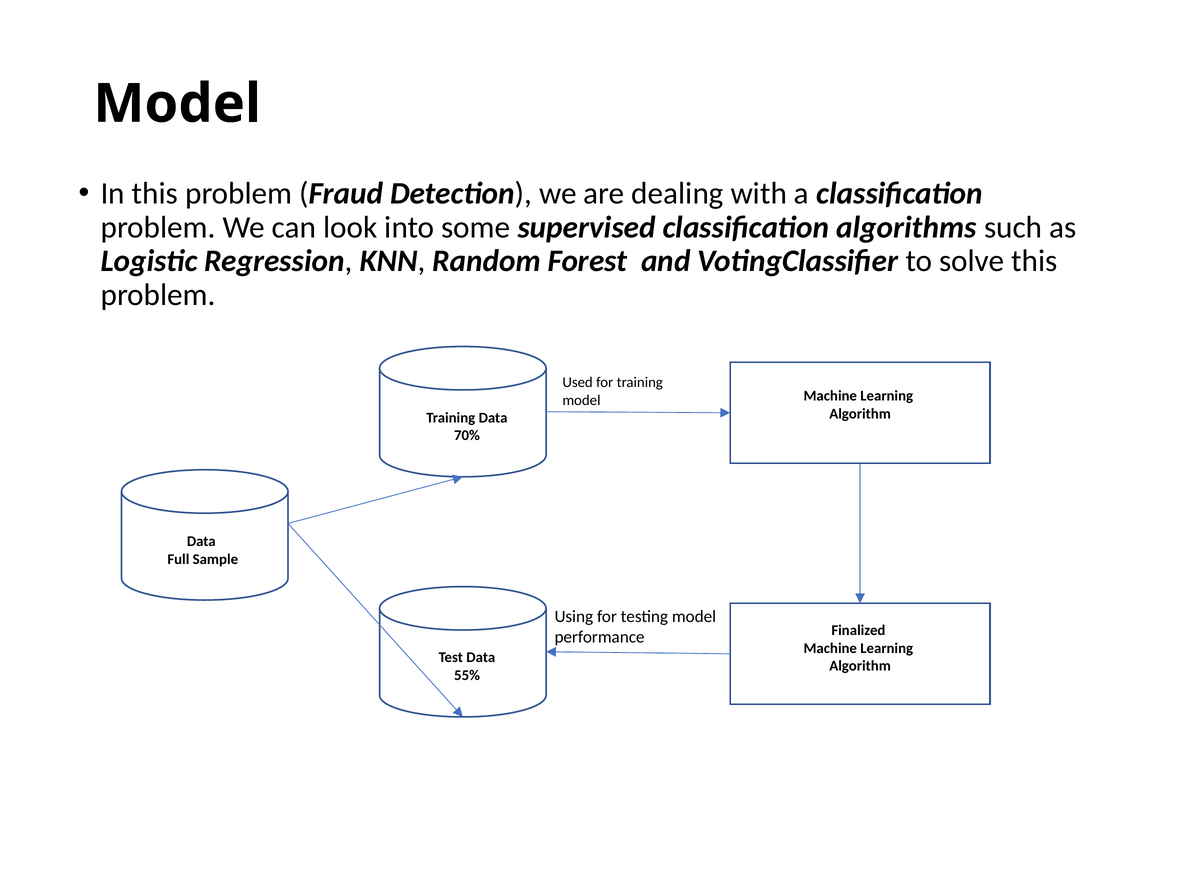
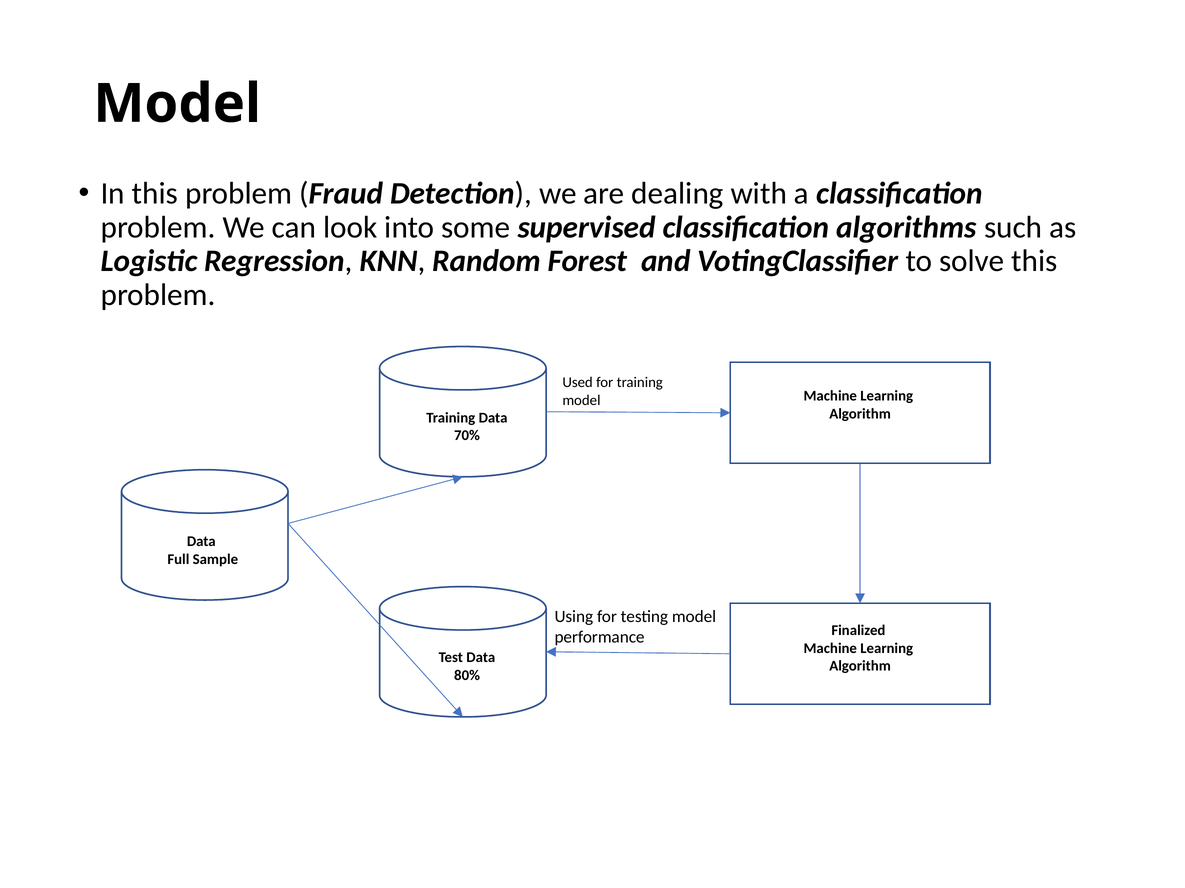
55%: 55% -> 80%
